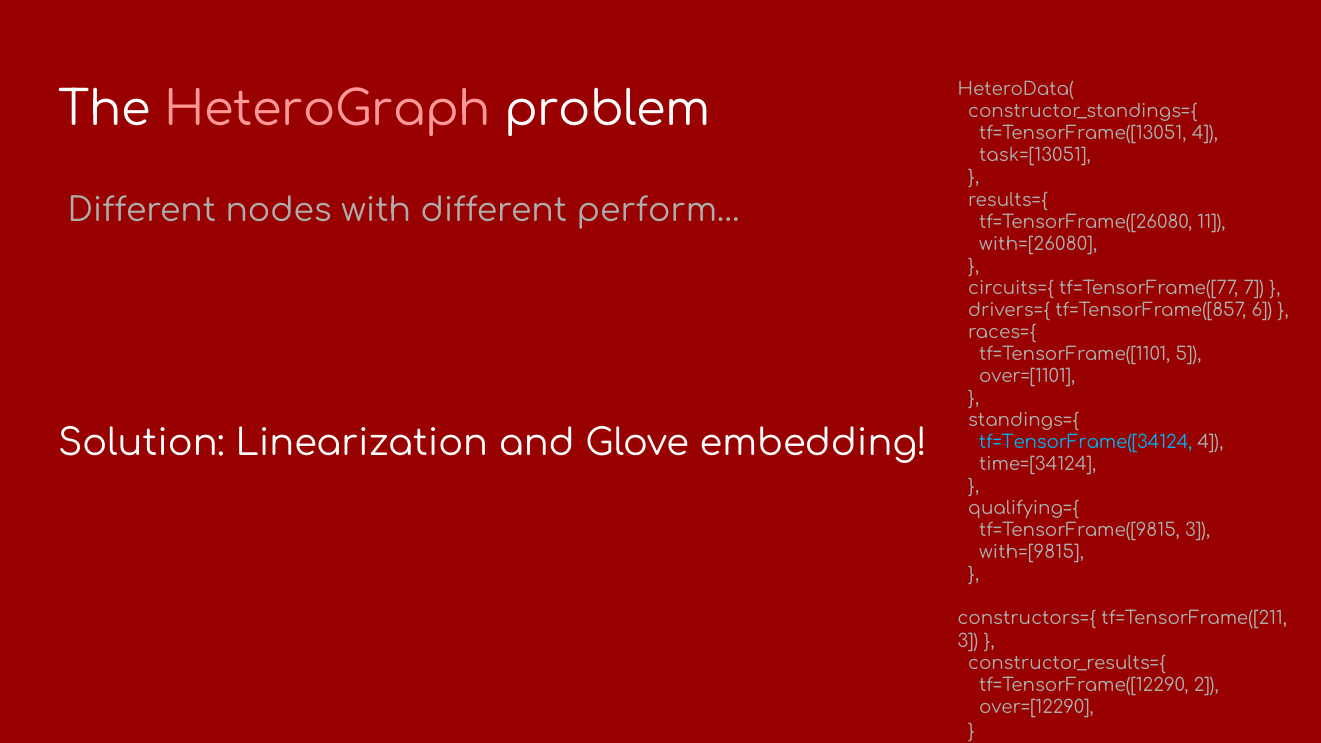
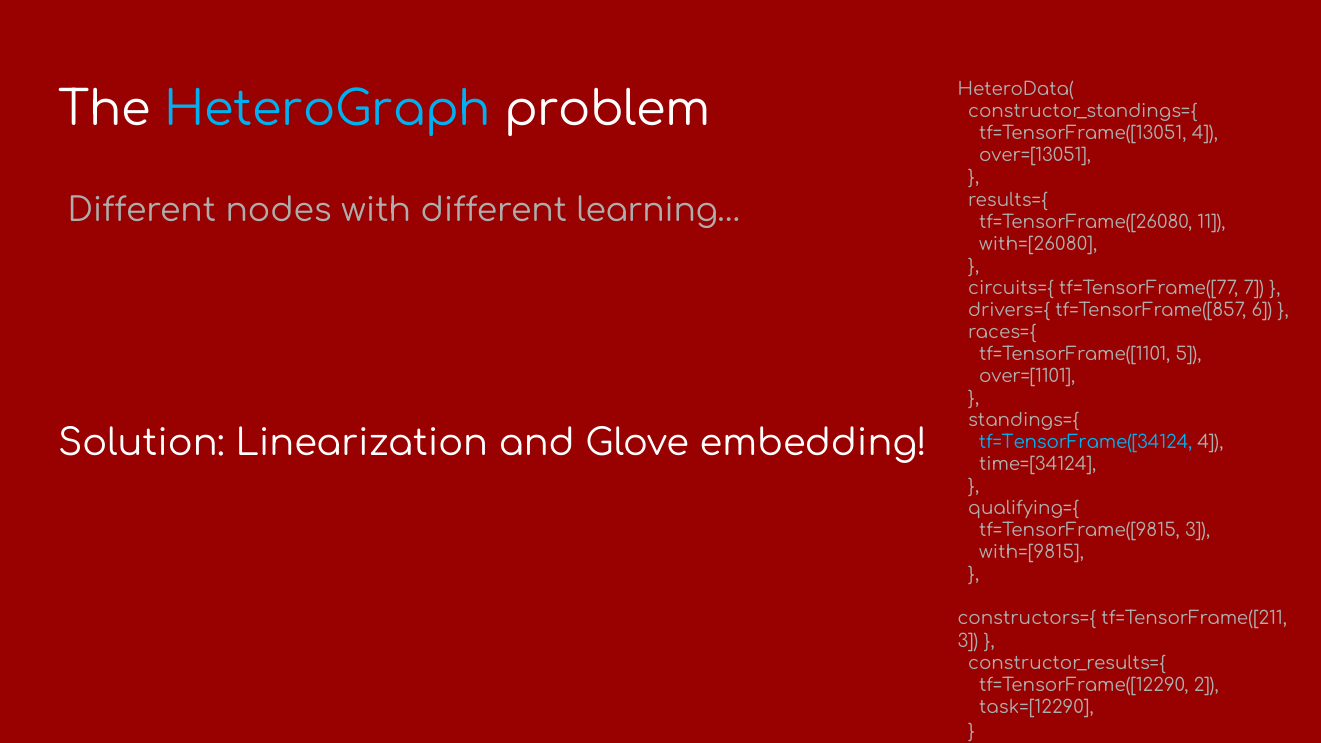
HeteroGraph colour: pink -> light blue
task=[13051: task=[13051 -> over=[13051
perform…: perform… -> learning…
over=[12290: over=[12290 -> task=[12290
